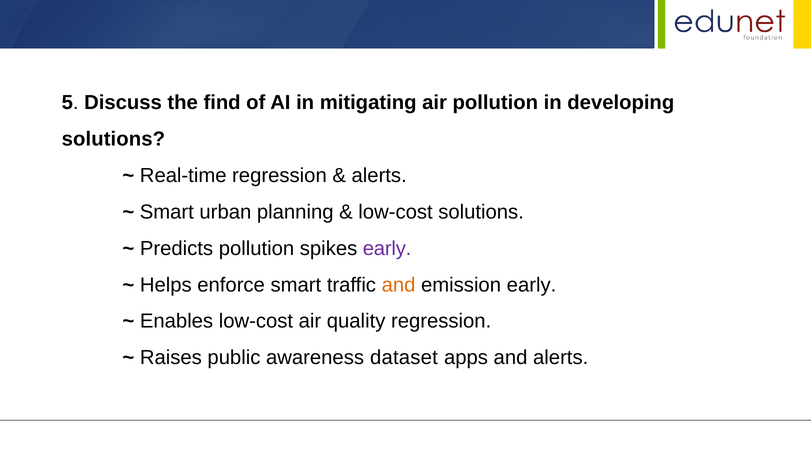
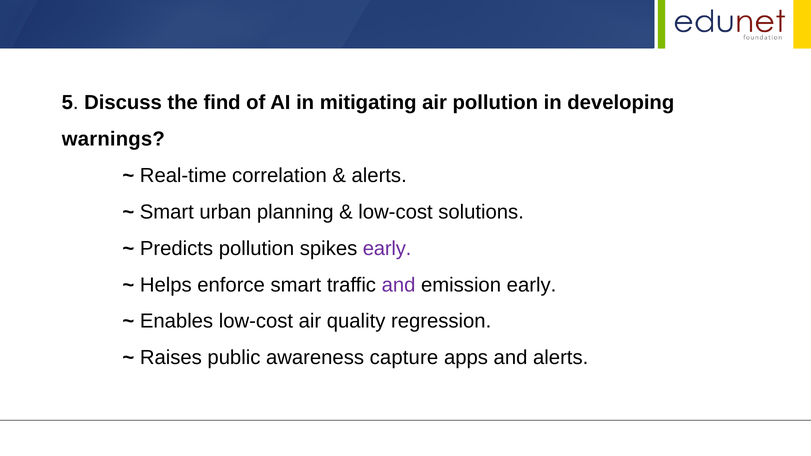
solutions at (113, 139): solutions -> warnings
Real-time regression: regression -> correlation
and at (399, 285) colour: orange -> purple
dataset: dataset -> capture
